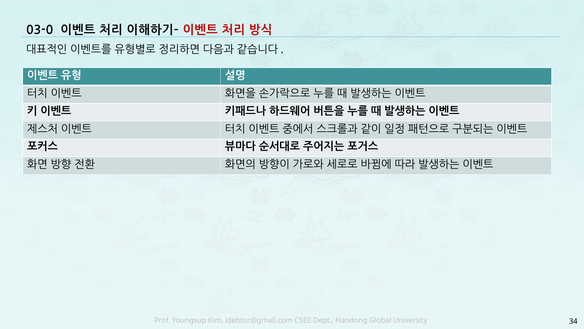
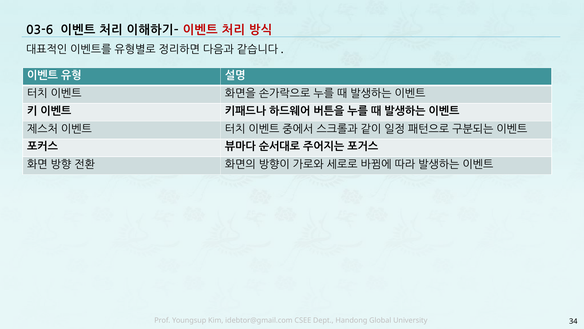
03-0: 03-0 -> 03-6
